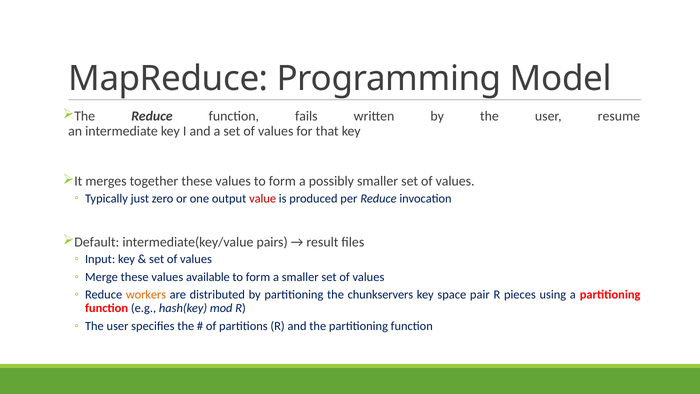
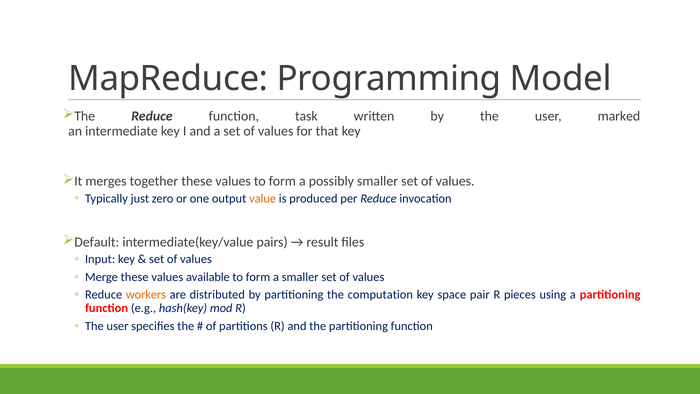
fails: fails -> task
resume: resume -> marked
value colour: red -> orange
chunkservers: chunkservers -> computation
